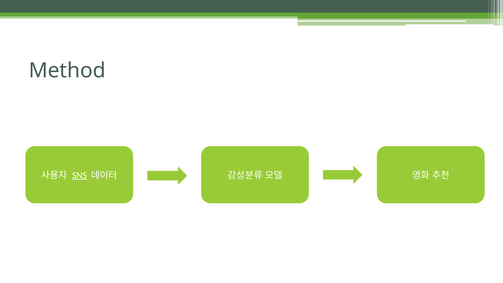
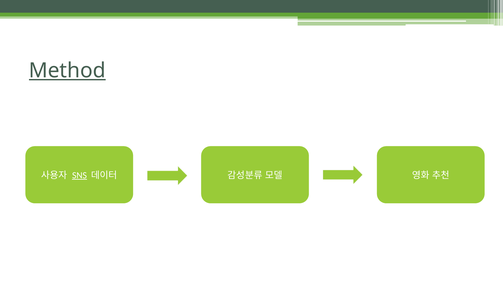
Method underline: none -> present
